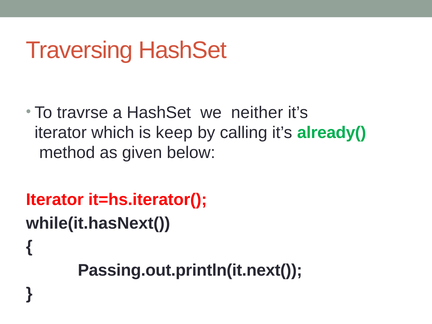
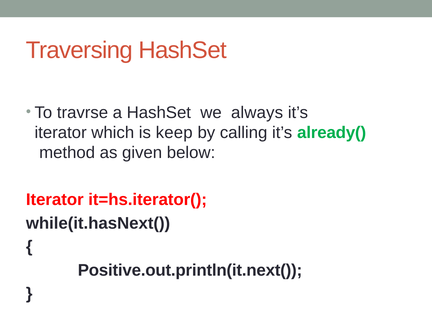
neither: neither -> always
Passing.out.println(it.next(: Passing.out.println(it.next( -> Positive.out.println(it.next(
